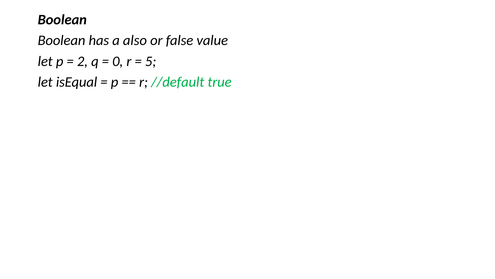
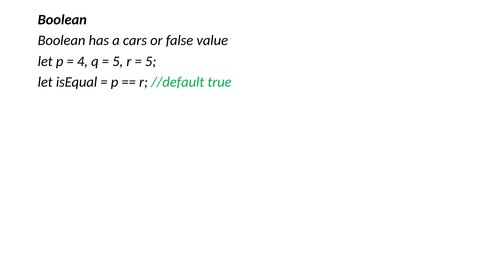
also: also -> cars
2: 2 -> 4
0 at (118, 61): 0 -> 5
